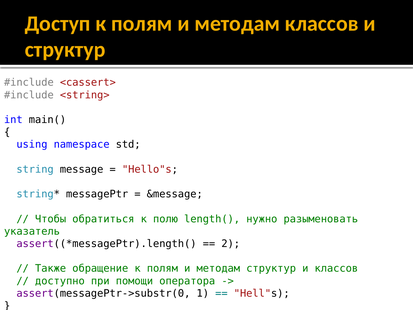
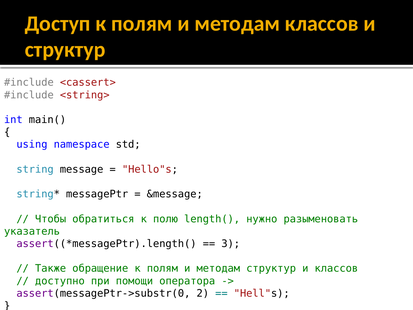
2: 2 -> 3
1: 1 -> 2
